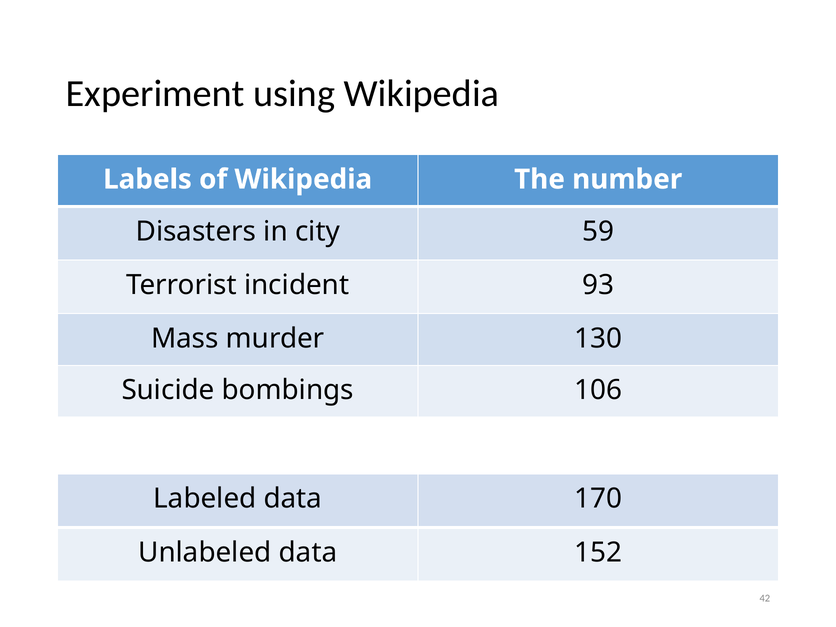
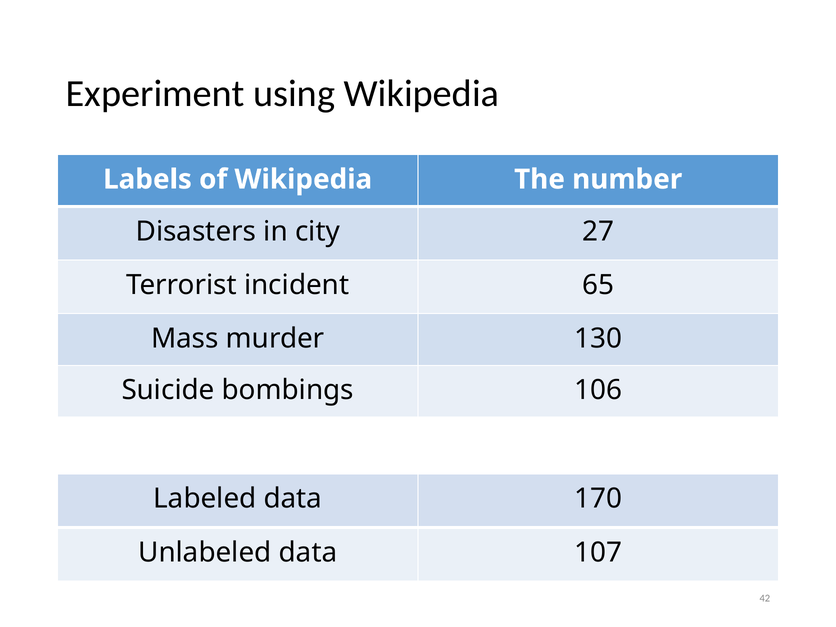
59: 59 -> 27
93: 93 -> 65
152: 152 -> 107
